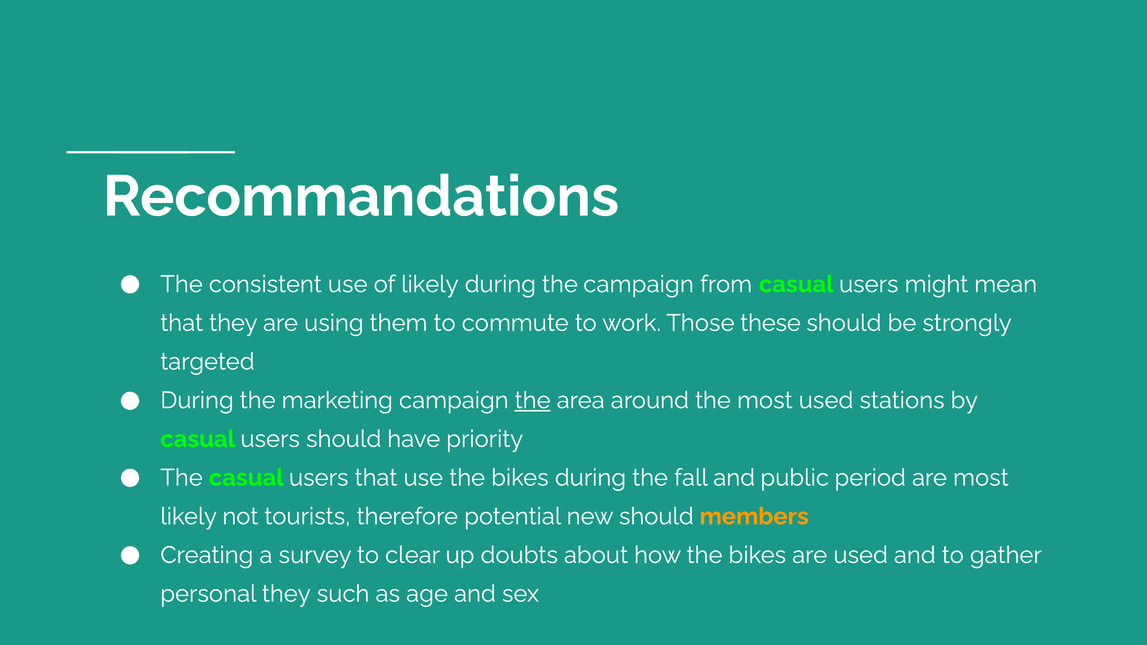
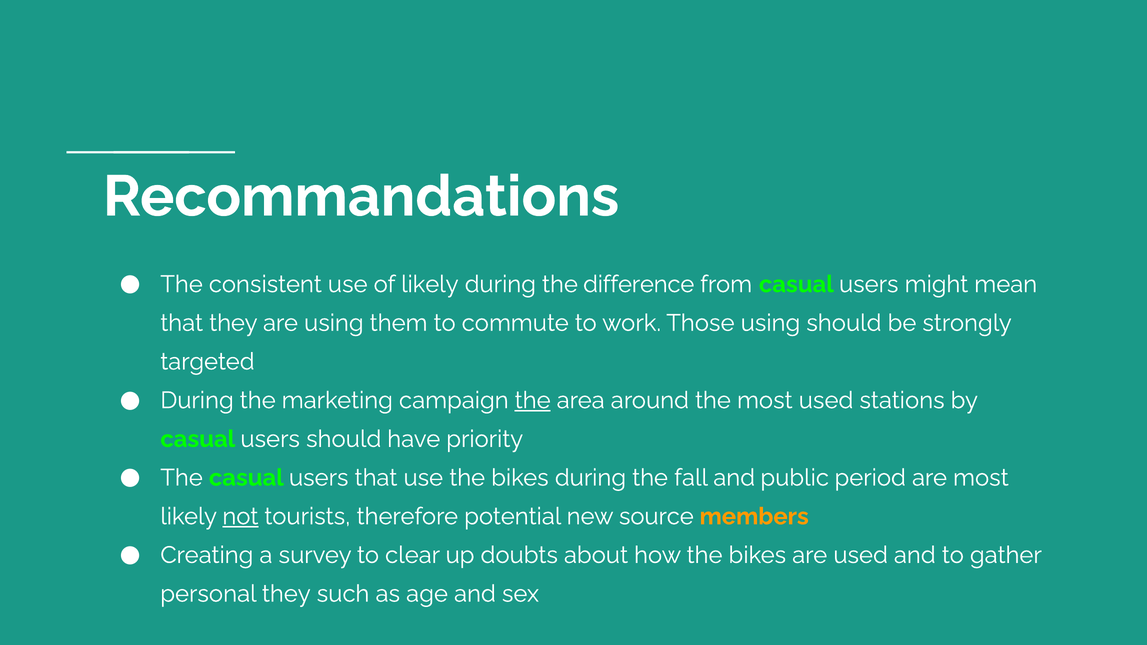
the campaign: campaign -> difference
Those these: these -> using
not underline: none -> present
new should: should -> source
